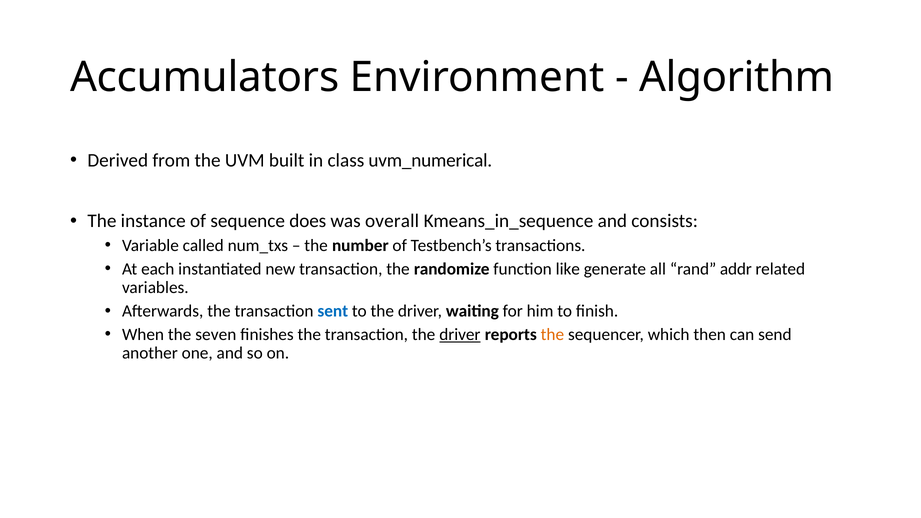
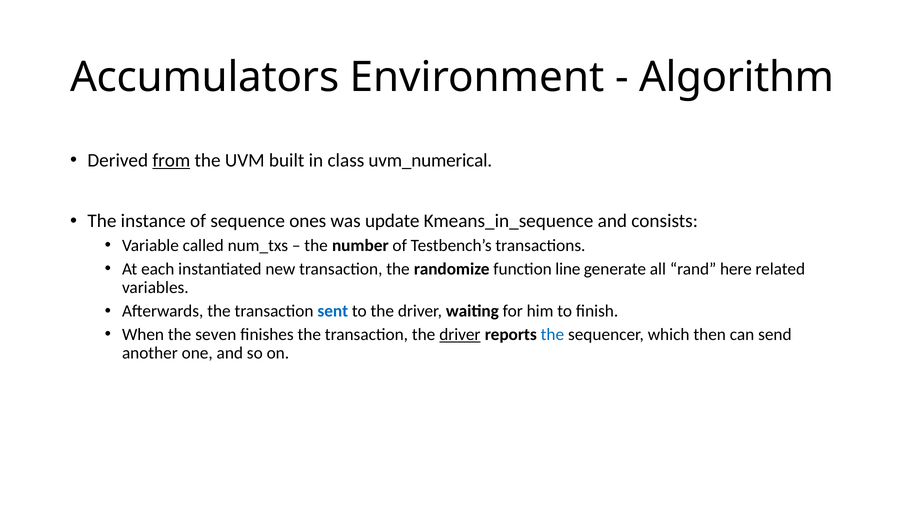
from underline: none -> present
does: does -> ones
overall: overall -> update
like: like -> line
addr: addr -> here
the at (552, 334) colour: orange -> blue
